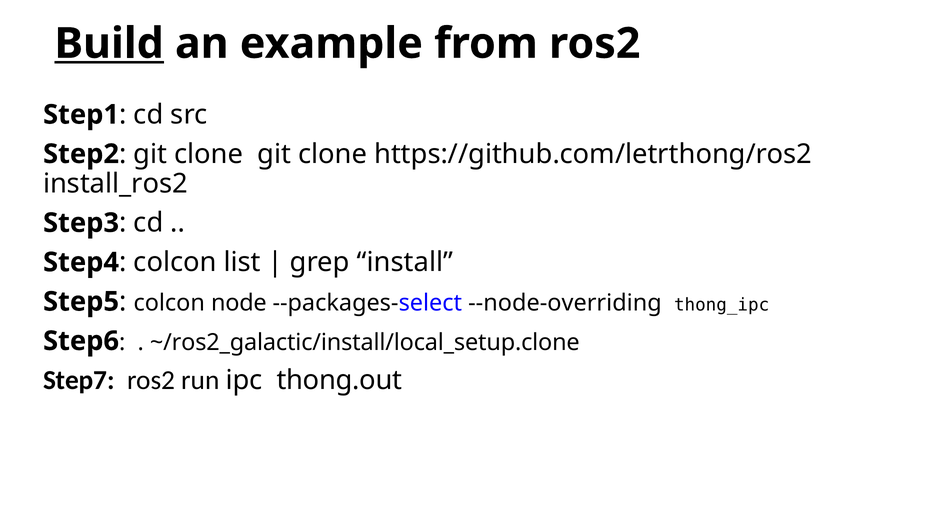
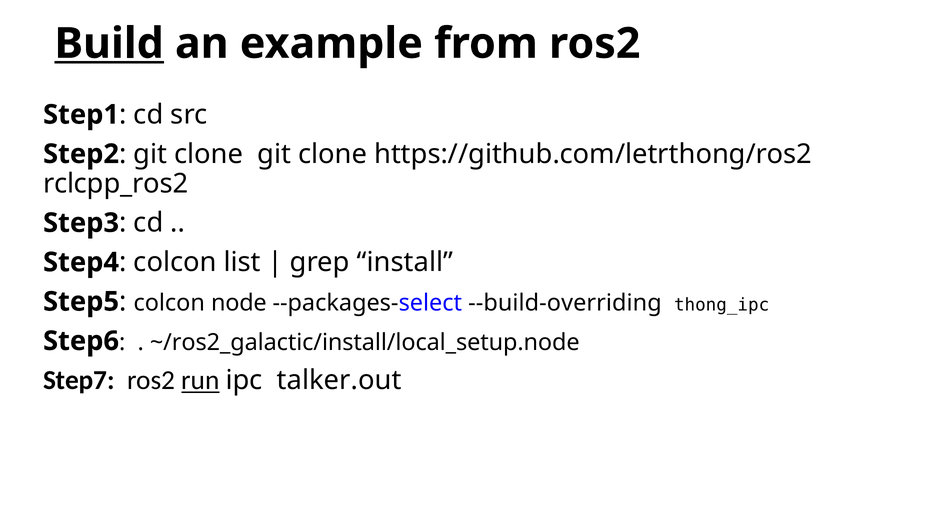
install_ros2: install_ros2 -> rclcpp_ros2
--node-overriding: --node-overriding -> --build-overriding
~/ros2_galactic/install/local_setup.clone: ~/ros2_galactic/install/local_setup.clone -> ~/ros2_galactic/install/local_setup.node
run underline: none -> present
thong.out: thong.out -> talker.out
